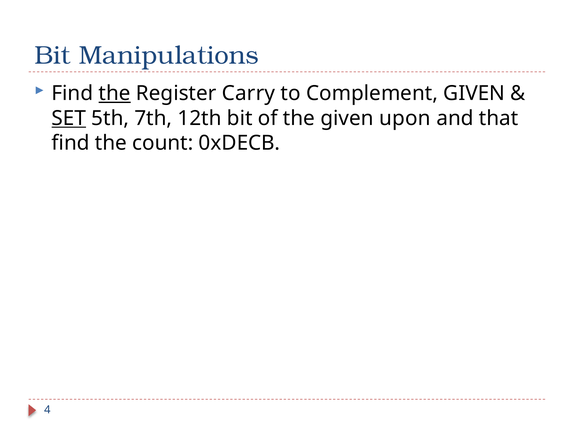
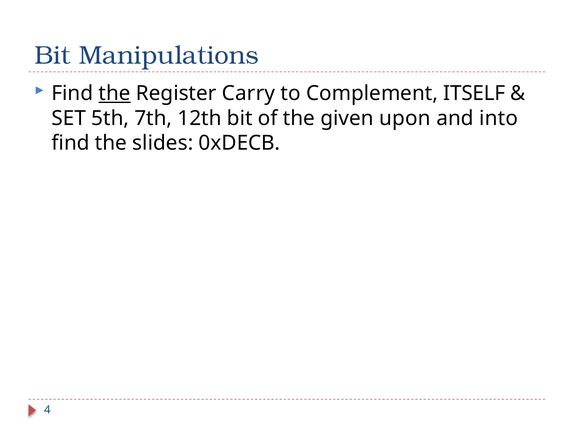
Complement GIVEN: GIVEN -> ITSELF
SET underline: present -> none
that: that -> into
count: count -> slides
